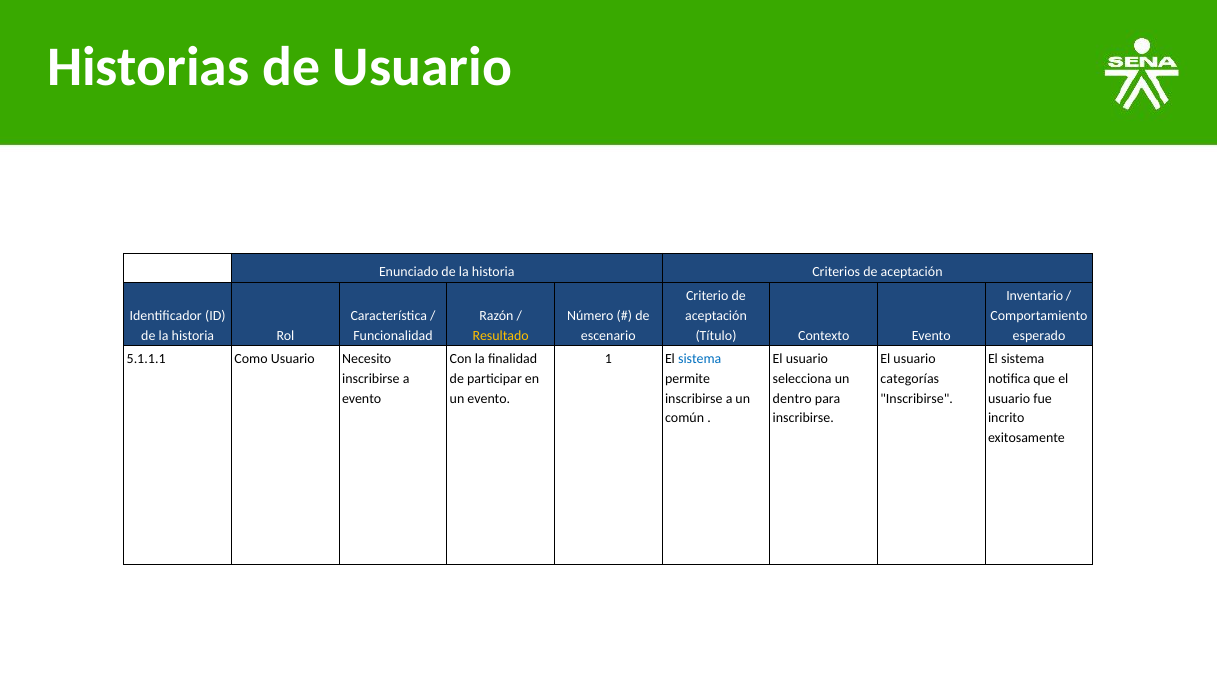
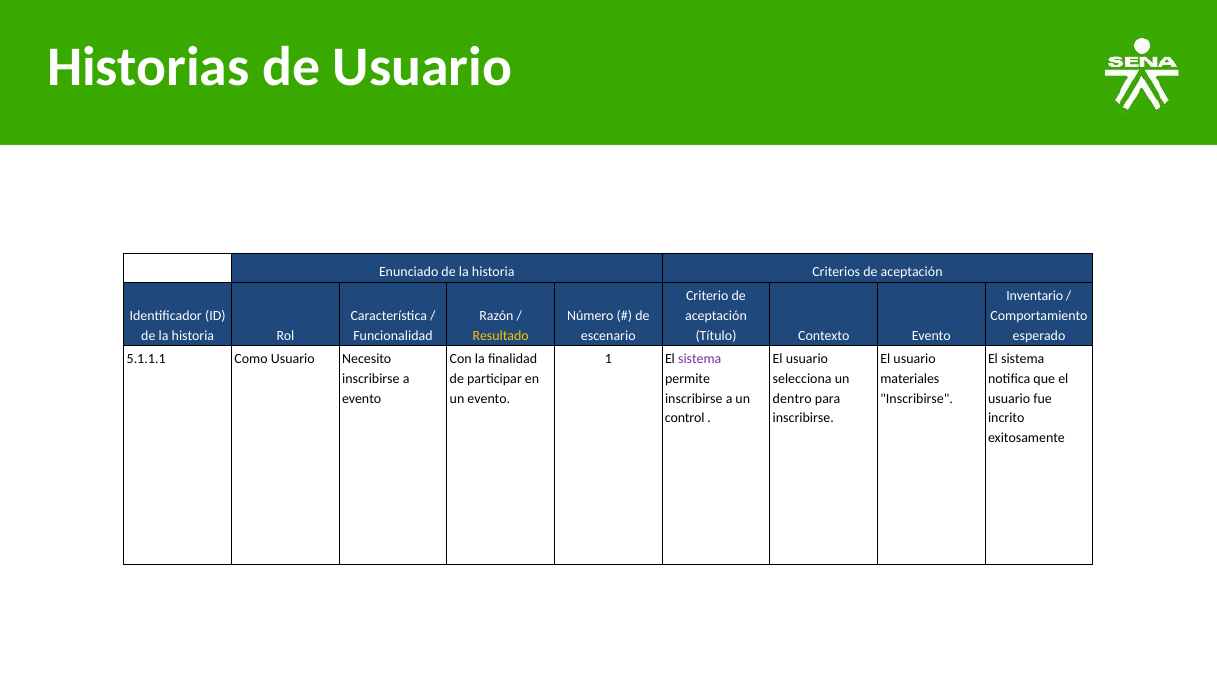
sistema at (700, 359) colour: blue -> purple
categorías: categorías -> materiales
común: común -> control
